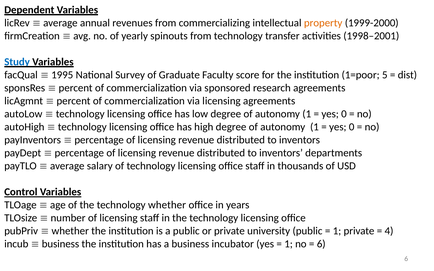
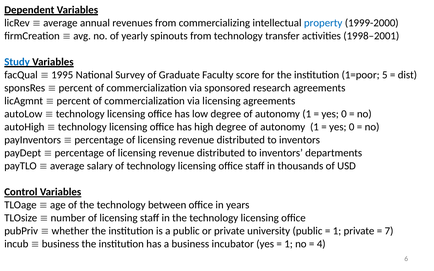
property colour: orange -> blue
technology whether: whether -> between
4: 4 -> 7
6 at (321, 244): 6 -> 4
